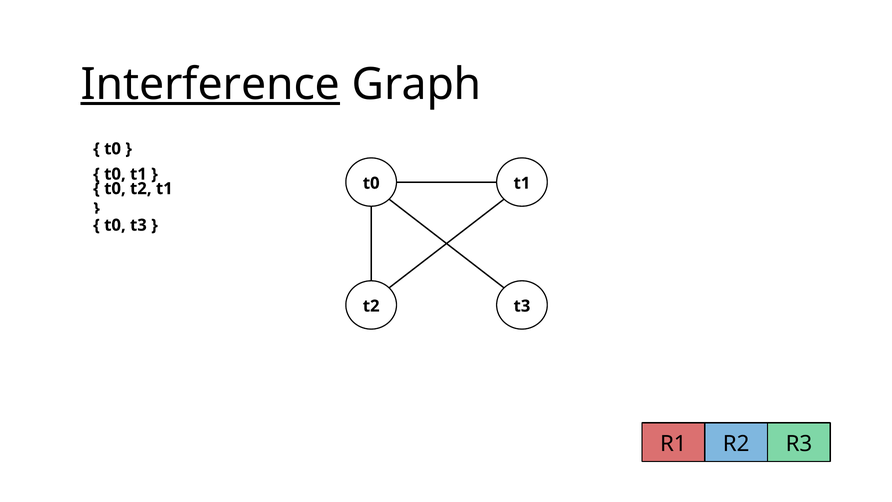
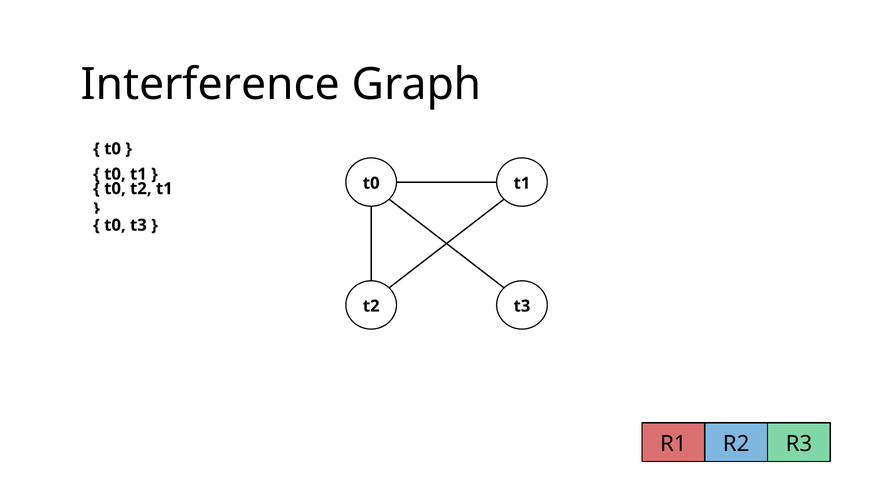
Interference underline: present -> none
